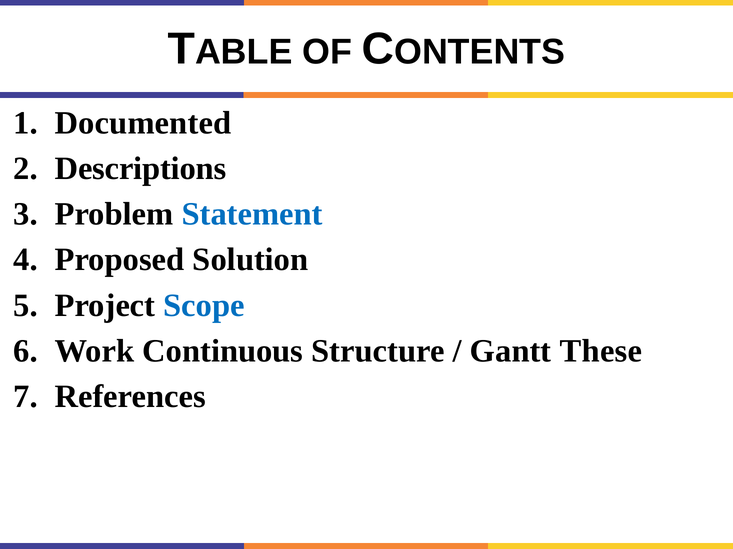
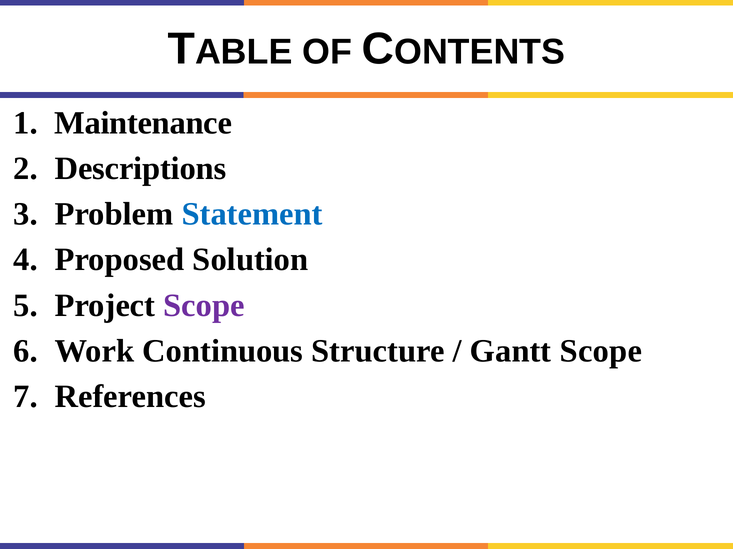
Documented: Documented -> Maintenance
Scope at (204, 306) colour: blue -> purple
Gantt These: These -> Scope
